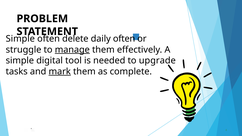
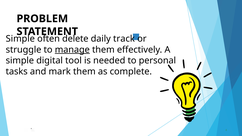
daily often: often -> track
upgrade: upgrade -> personal
mark underline: present -> none
